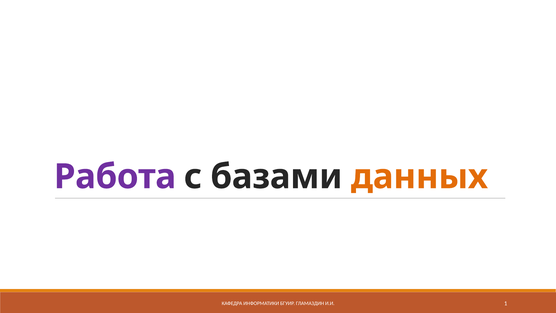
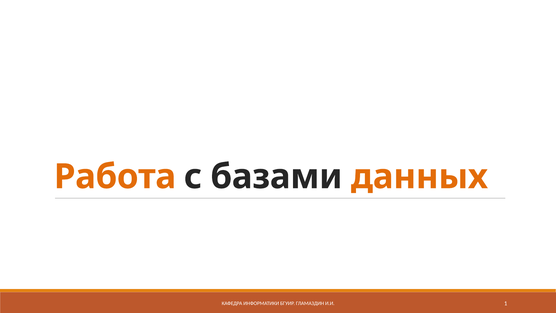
Работа colour: purple -> orange
